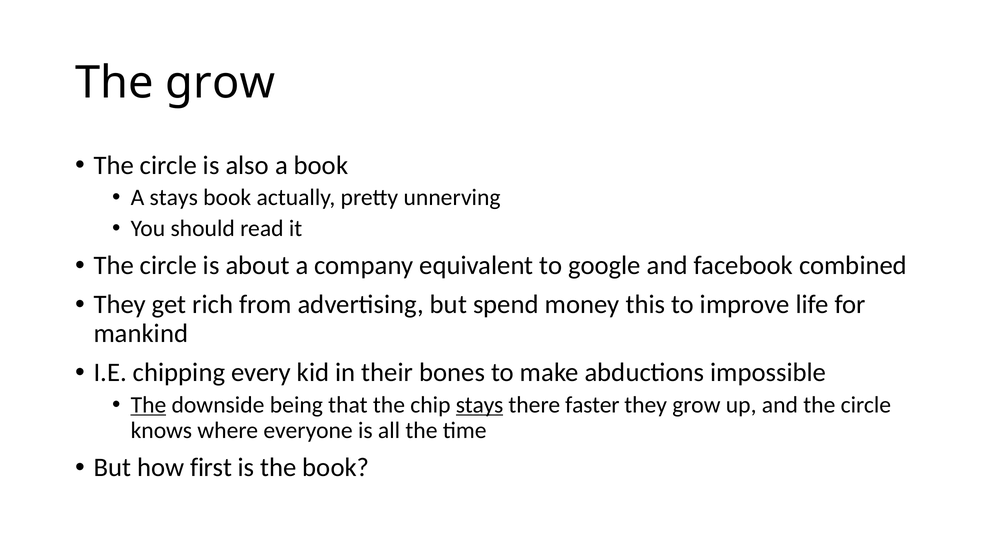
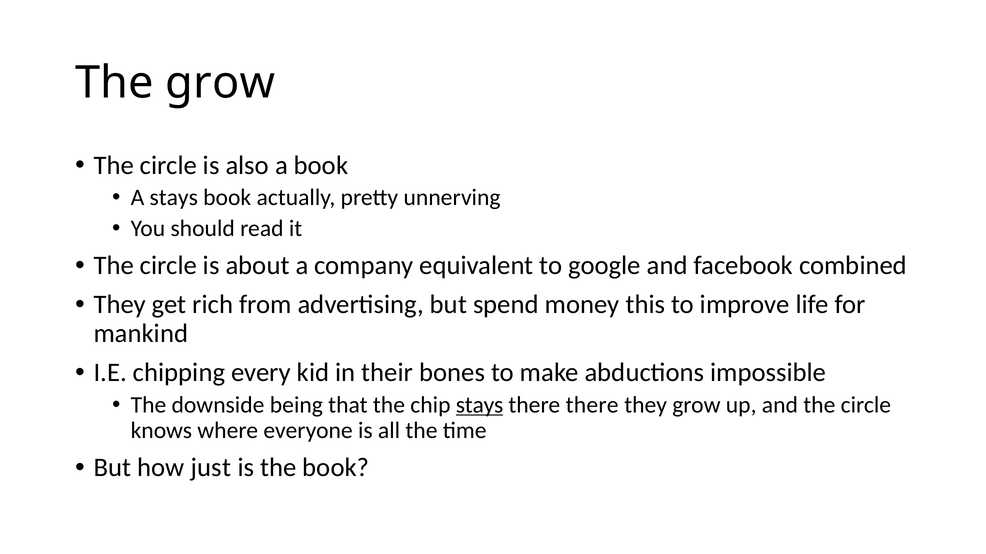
The at (148, 405) underline: present -> none
there faster: faster -> there
first: first -> just
